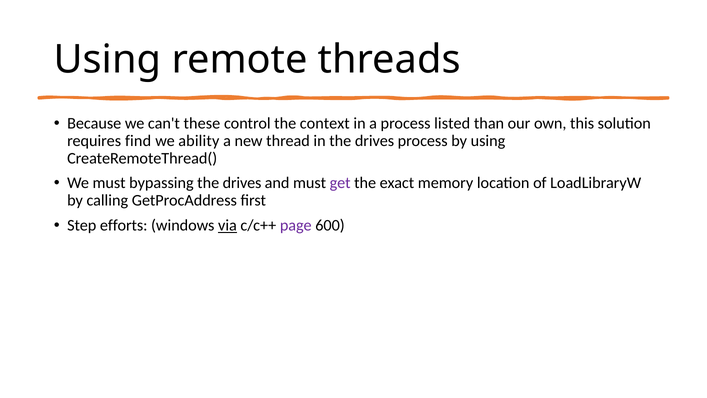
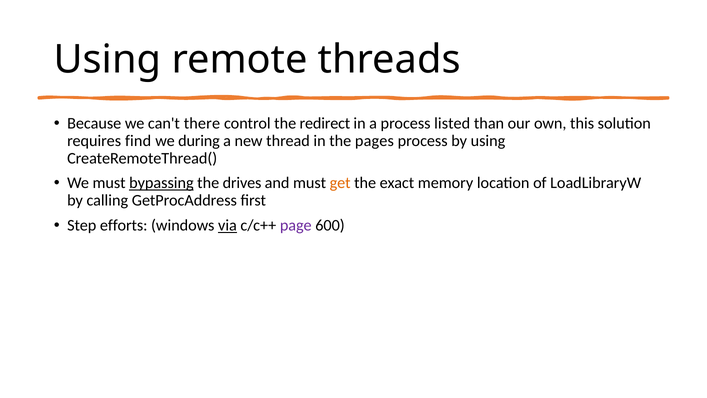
these: these -> there
context: context -> redirect
ability: ability -> during
in the drives: drives -> pages
bypassing underline: none -> present
get colour: purple -> orange
